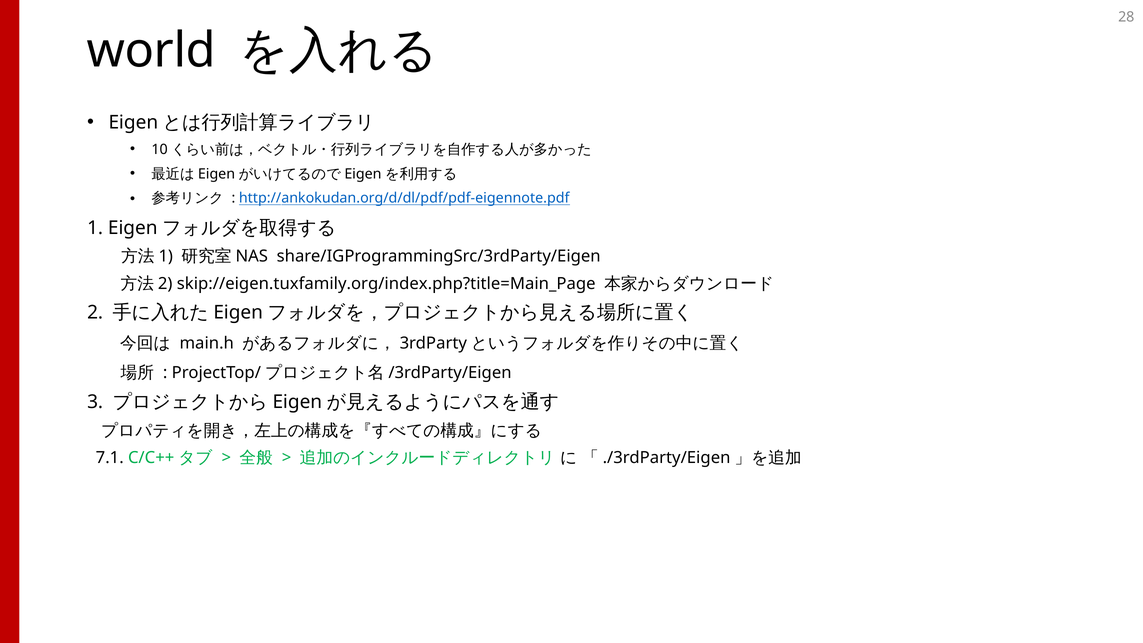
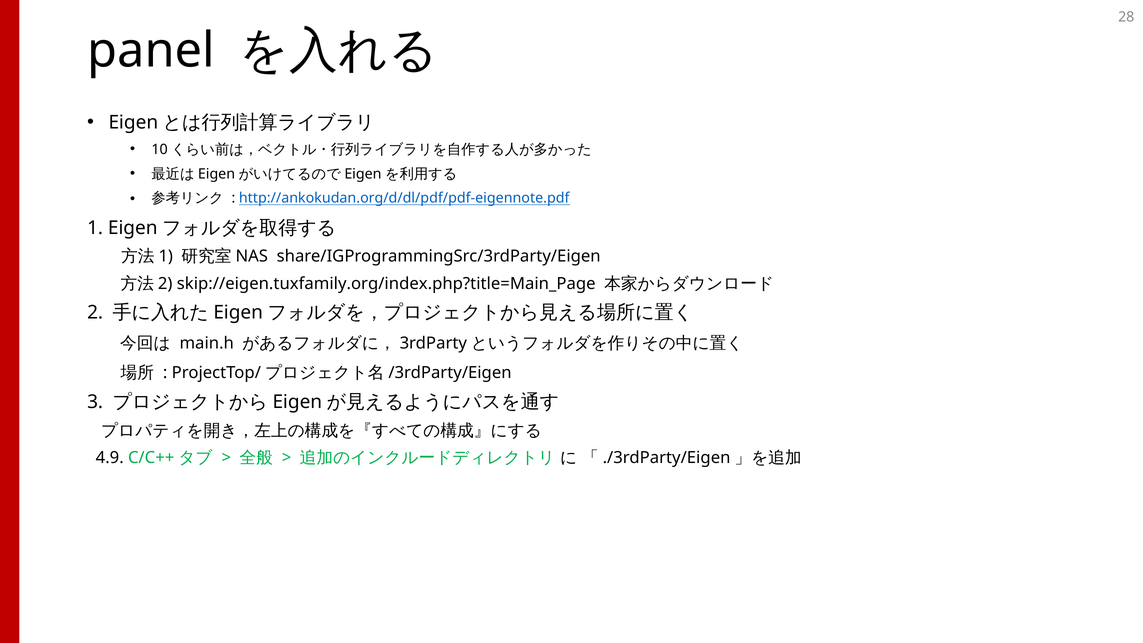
world: world -> panel
7.1: 7.1 -> 4.9
